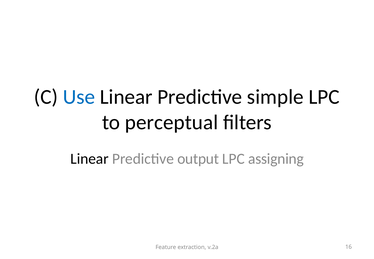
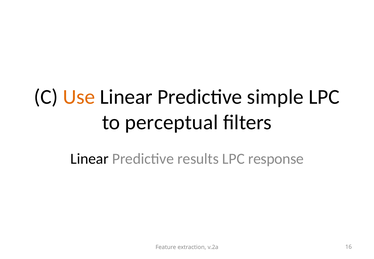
Use colour: blue -> orange
output: output -> results
assigning: assigning -> response
